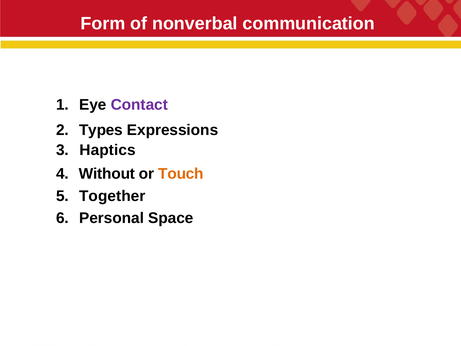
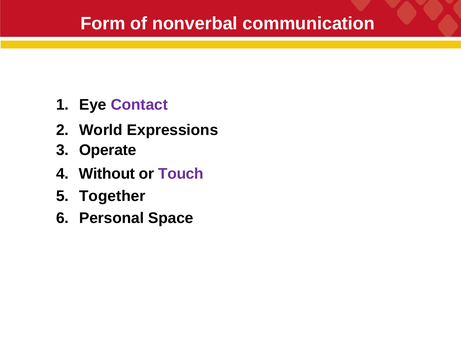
Types: Types -> World
Haptics: Haptics -> Operate
Touch colour: orange -> purple
